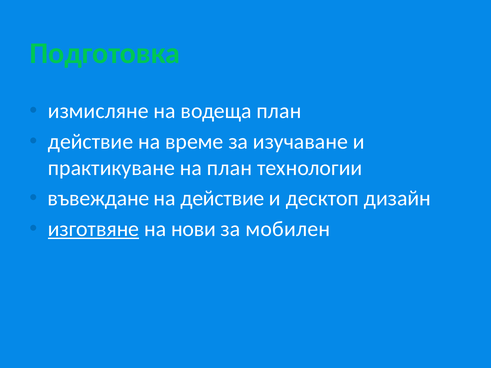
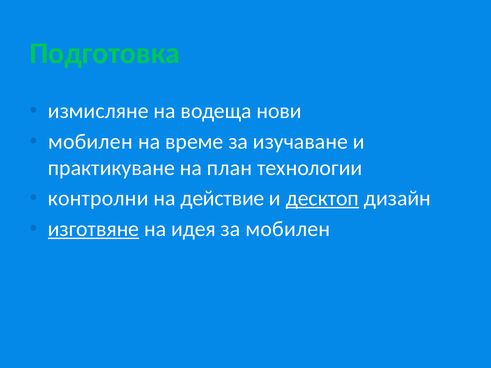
водеща план: план -> нови
действие at (91, 142): действие -> мобилен
въвеждане: въвеждане -> контролни
десктоп underline: none -> present
нови: нови -> идея
